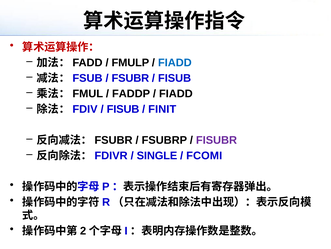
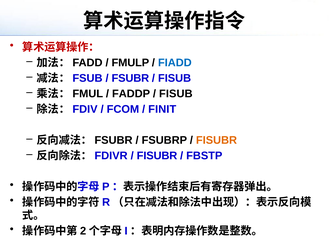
FIADD at (176, 93): FIADD -> FISUB
FISUB at (123, 109): FISUB -> FCOM
FISUBR at (216, 140) colour: purple -> orange
SINGLE at (157, 155): SINGLE -> FISUBR
FCOMI: FCOMI -> FBSTP
